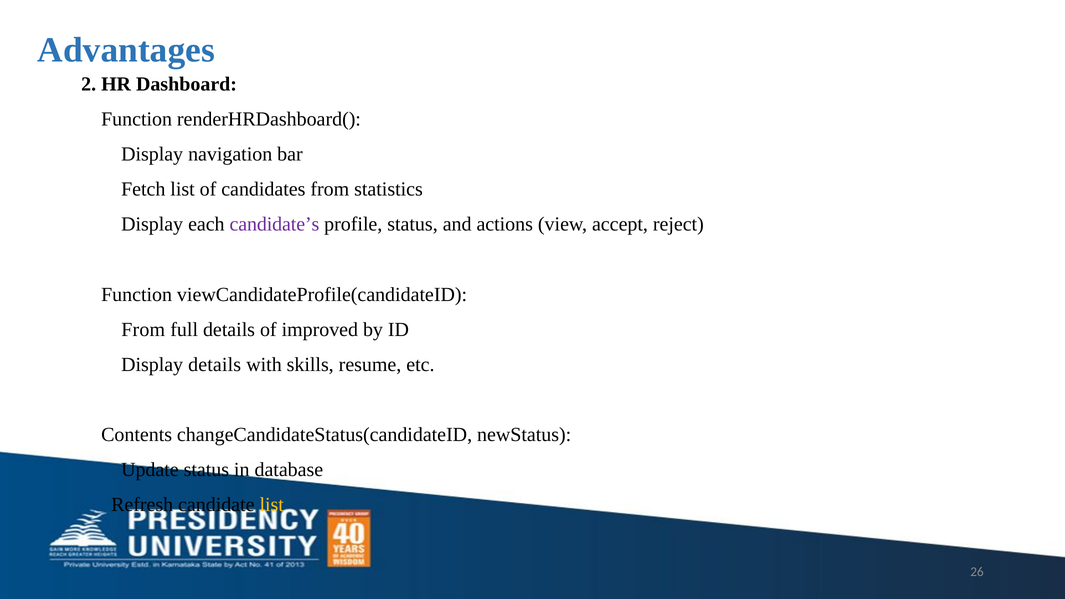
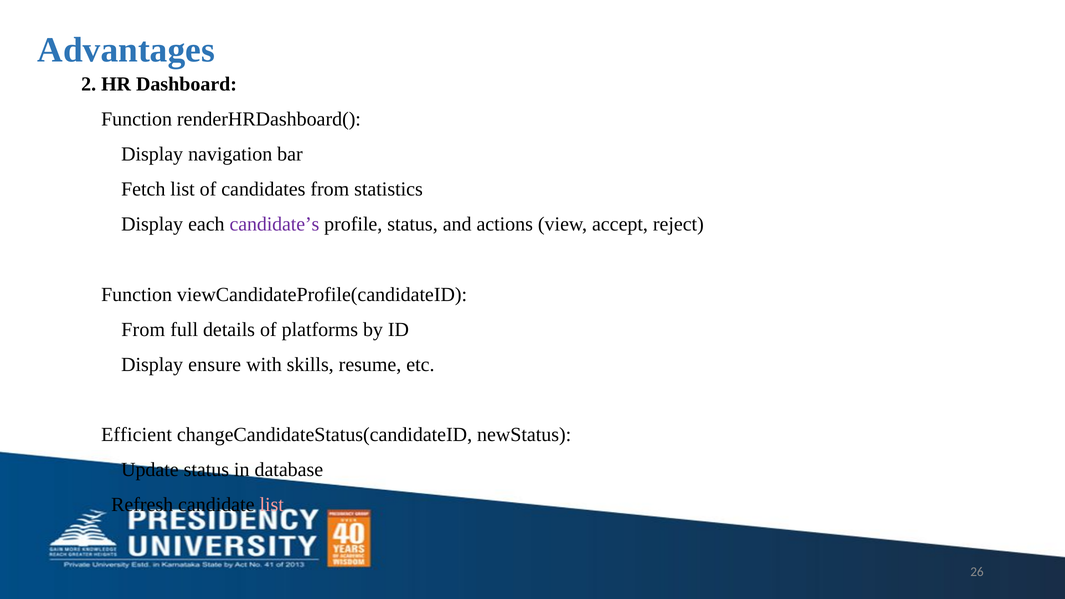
improved: improved -> platforms
Display details: details -> ensure
Contents: Contents -> Efficient
list at (272, 505) colour: yellow -> pink
